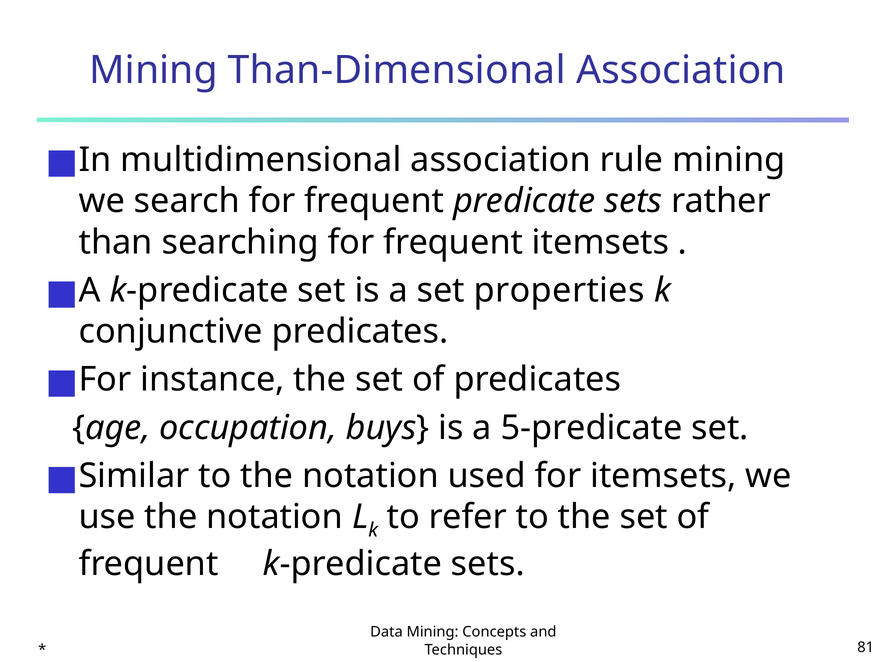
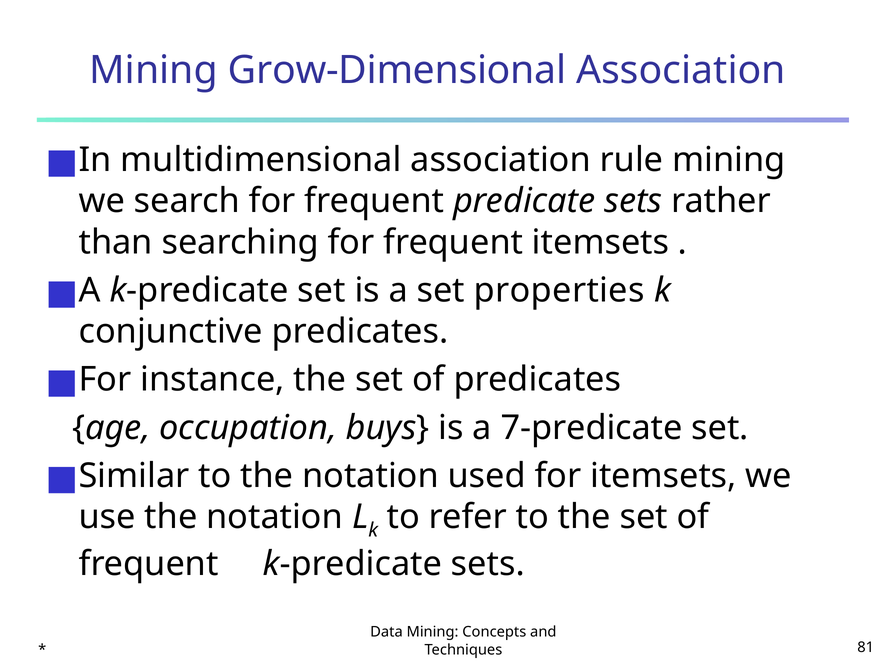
Than-Dimensional: Than-Dimensional -> Grow-Dimensional
5-predicate: 5-predicate -> 7-predicate
